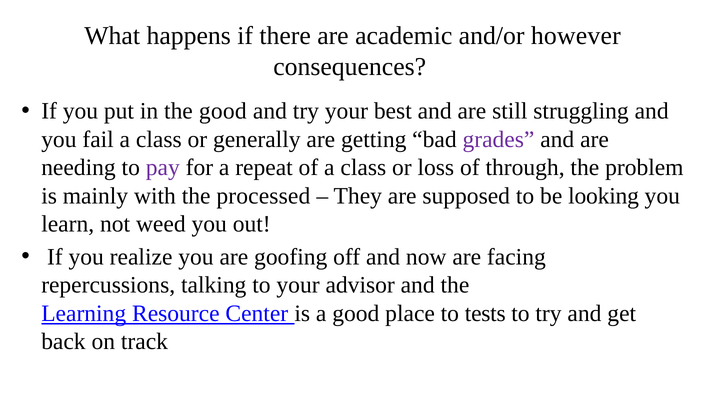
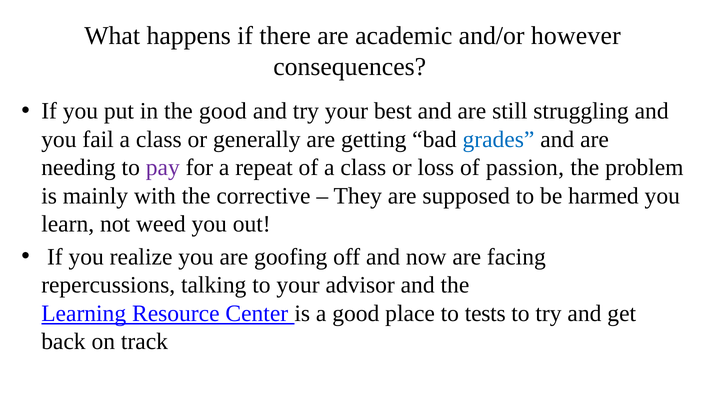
grades colour: purple -> blue
through: through -> passion
processed: processed -> corrective
looking: looking -> harmed
